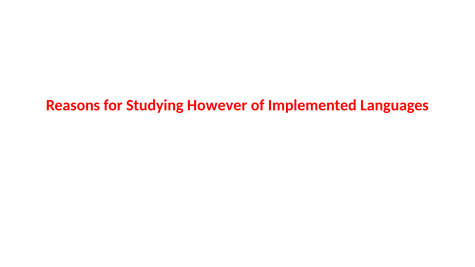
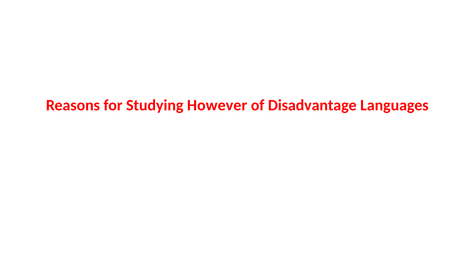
Implemented: Implemented -> Disadvantage
